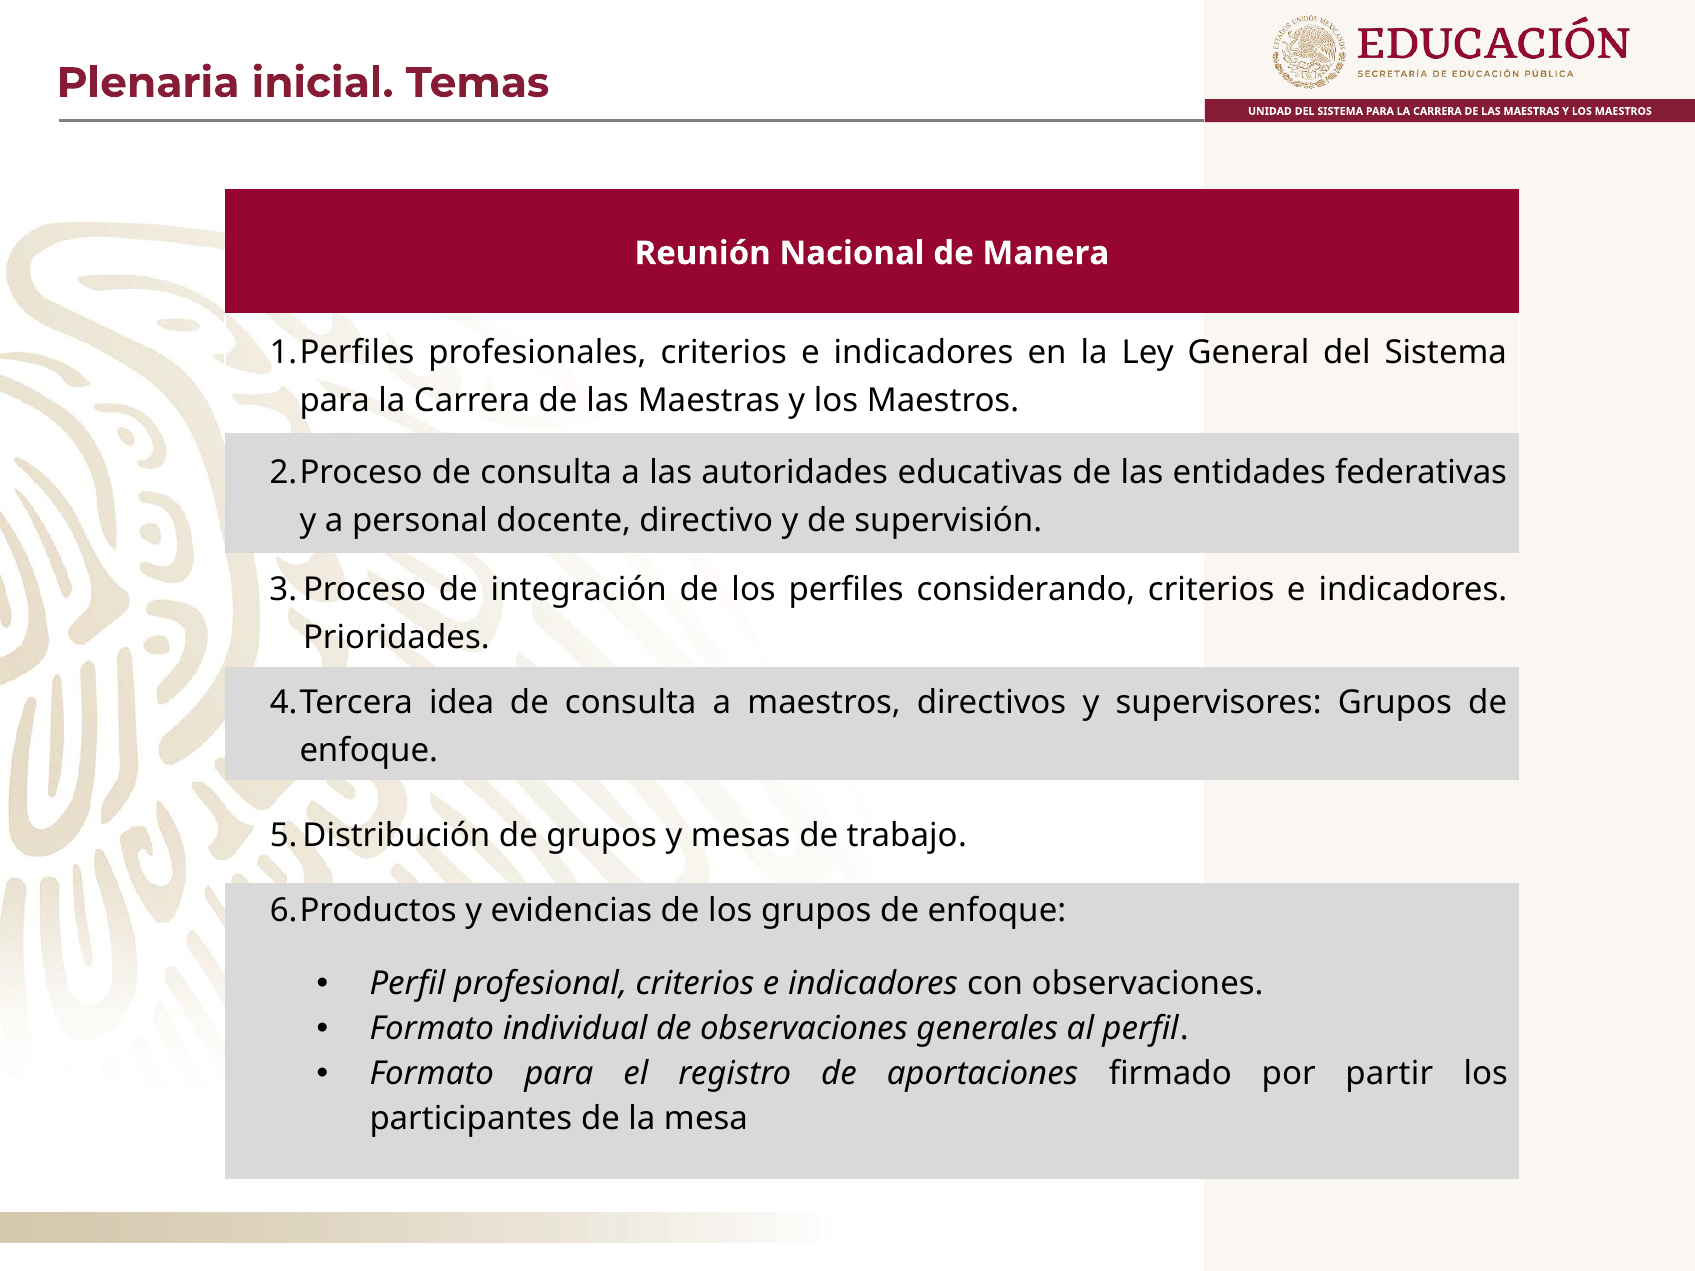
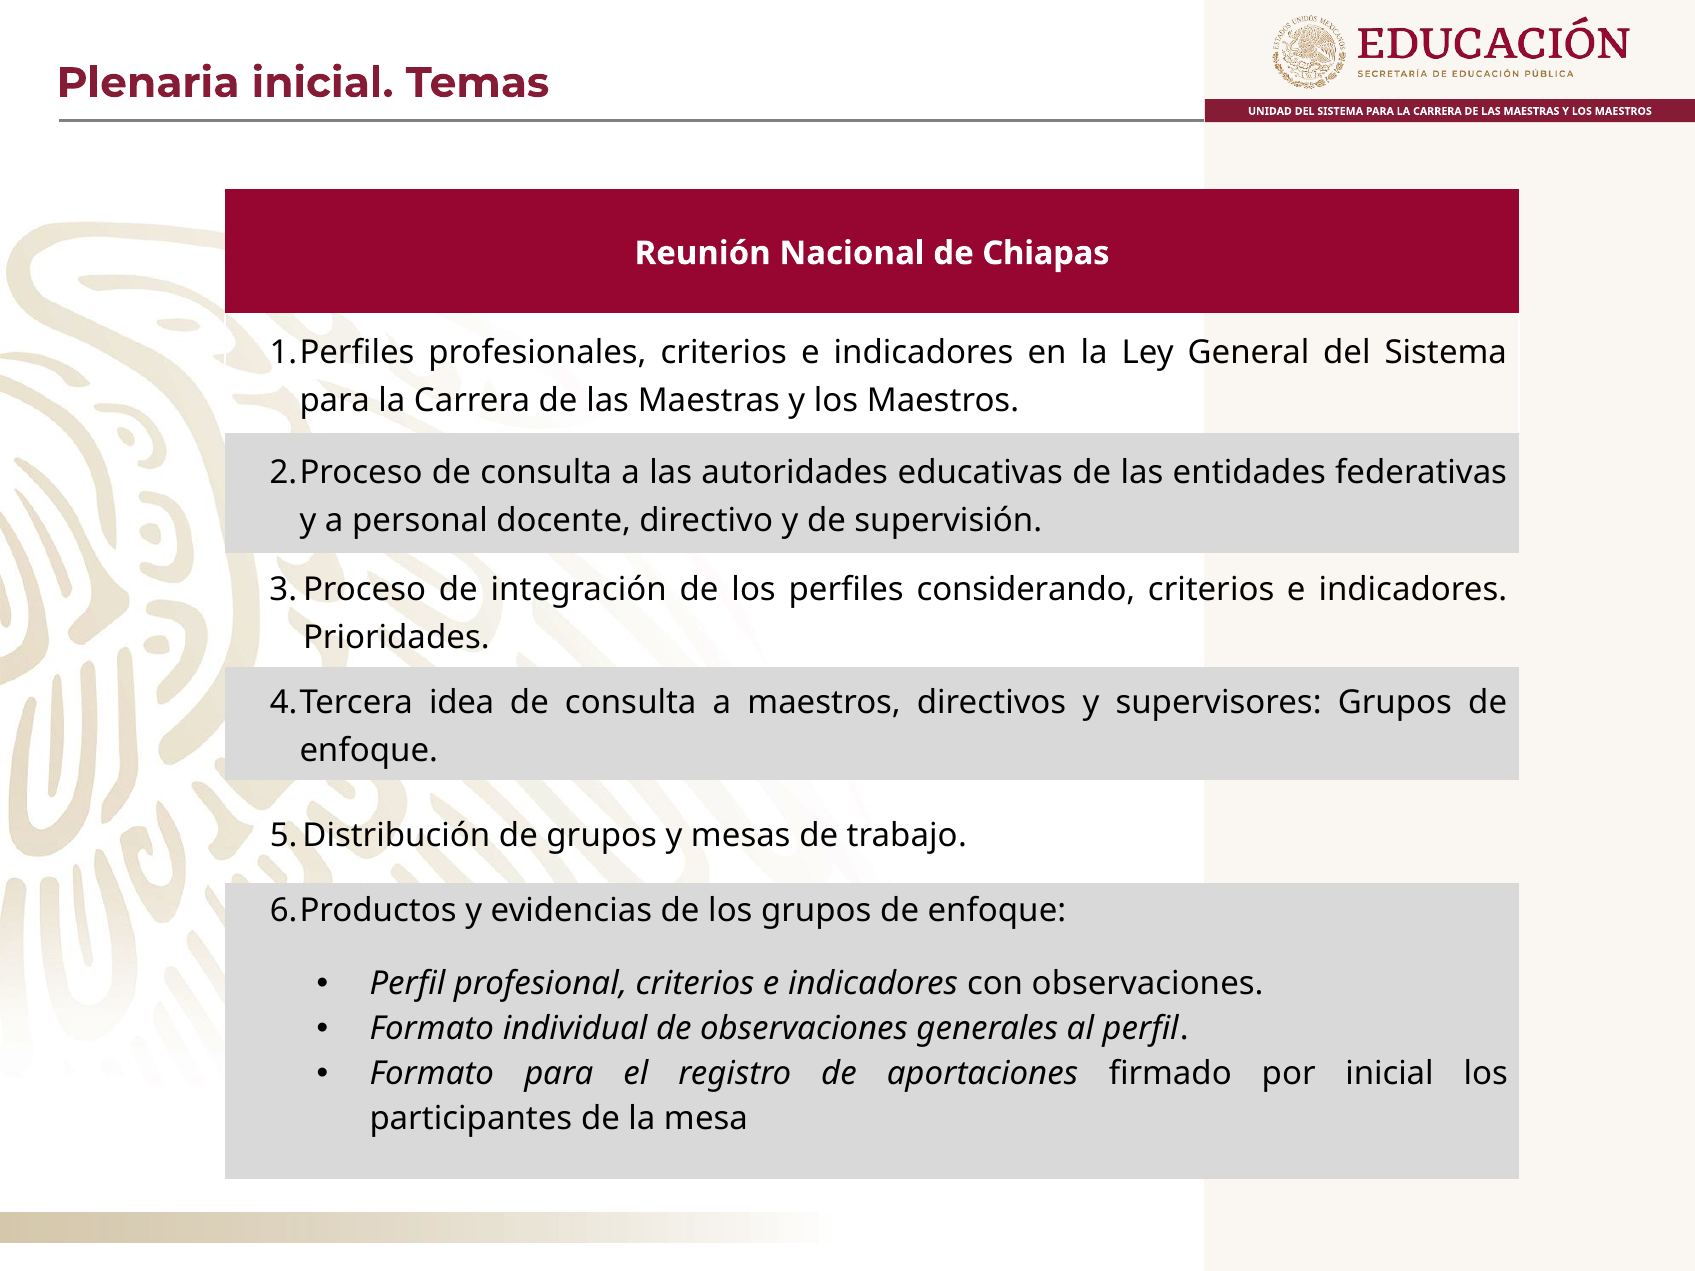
Manera: Manera -> Chiapas
por partir: partir -> inicial
